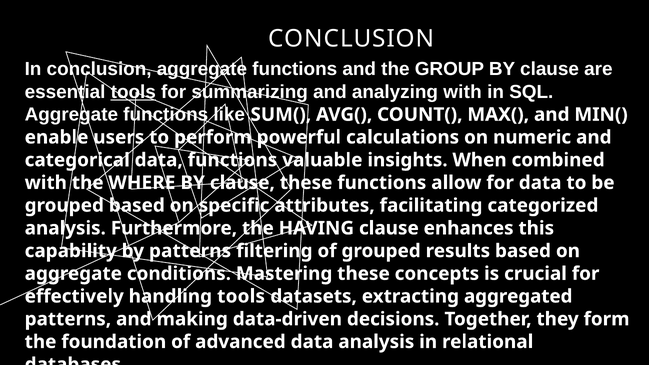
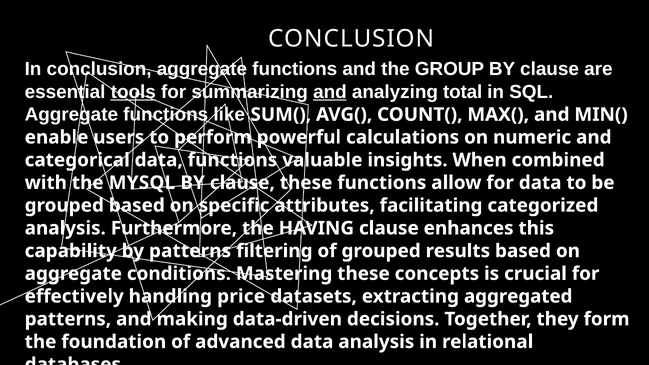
and at (330, 92) underline: none -> present
analyzing with: with -> total
WHERE: WHERE -> MYSQL
handling tools: tools -> price
